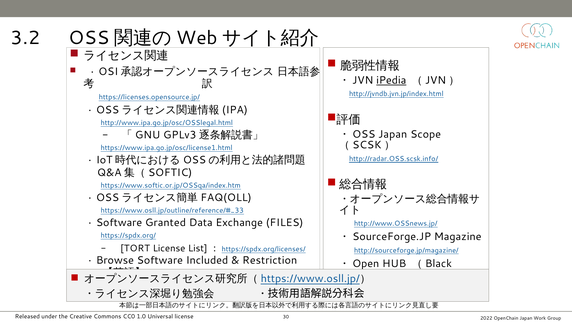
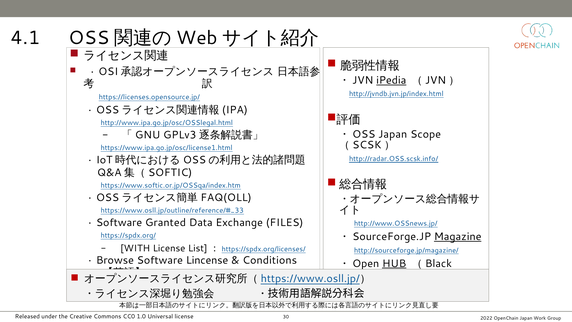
3.2: 3.2 -> 4.1
Magazine underline: none -> present
TORT: TORT -> WITH
Included: Included -> Lincense
Restriction: Restriction -> Conditions
HUB underline: none -> present
